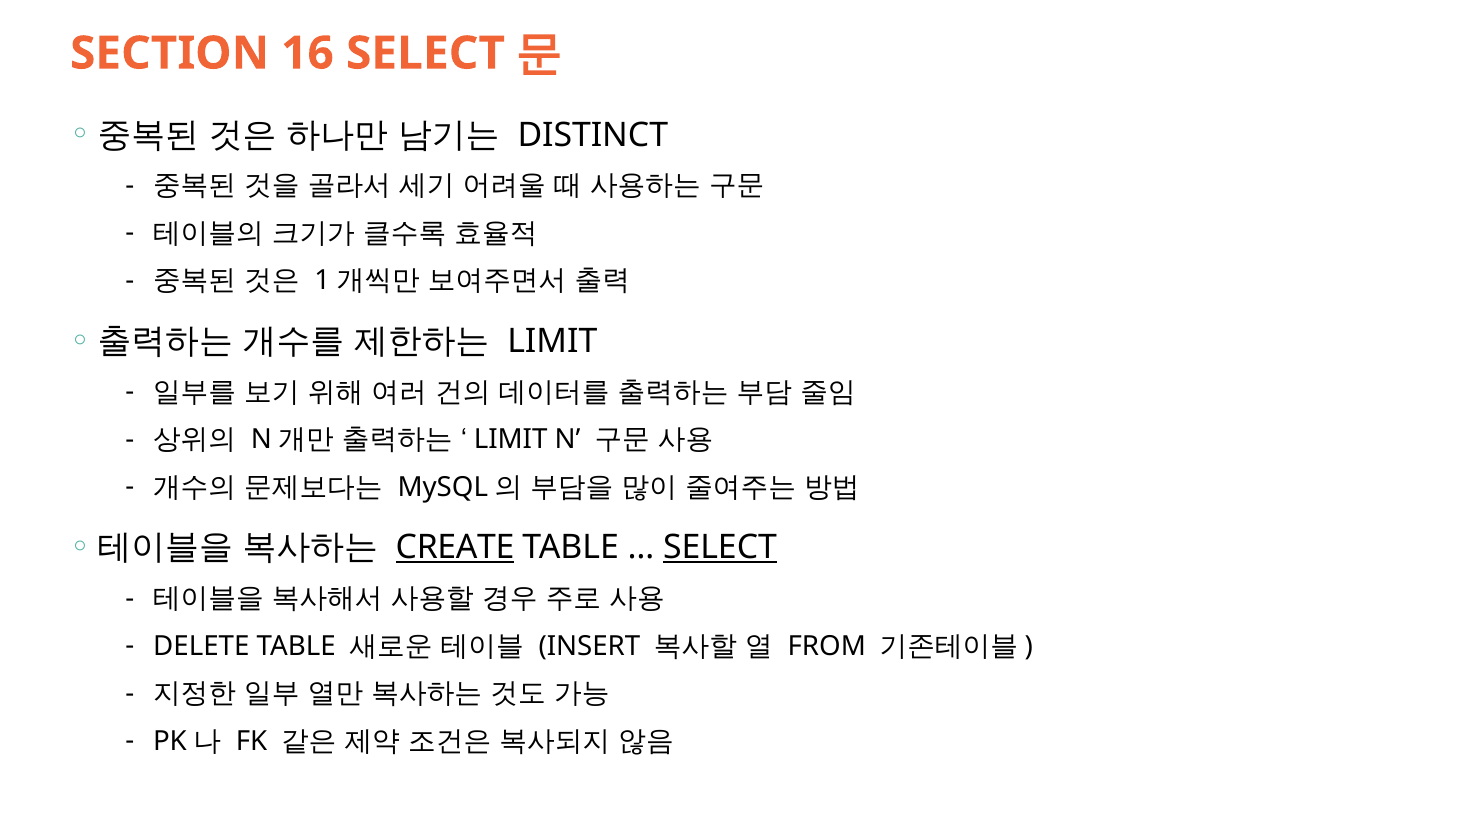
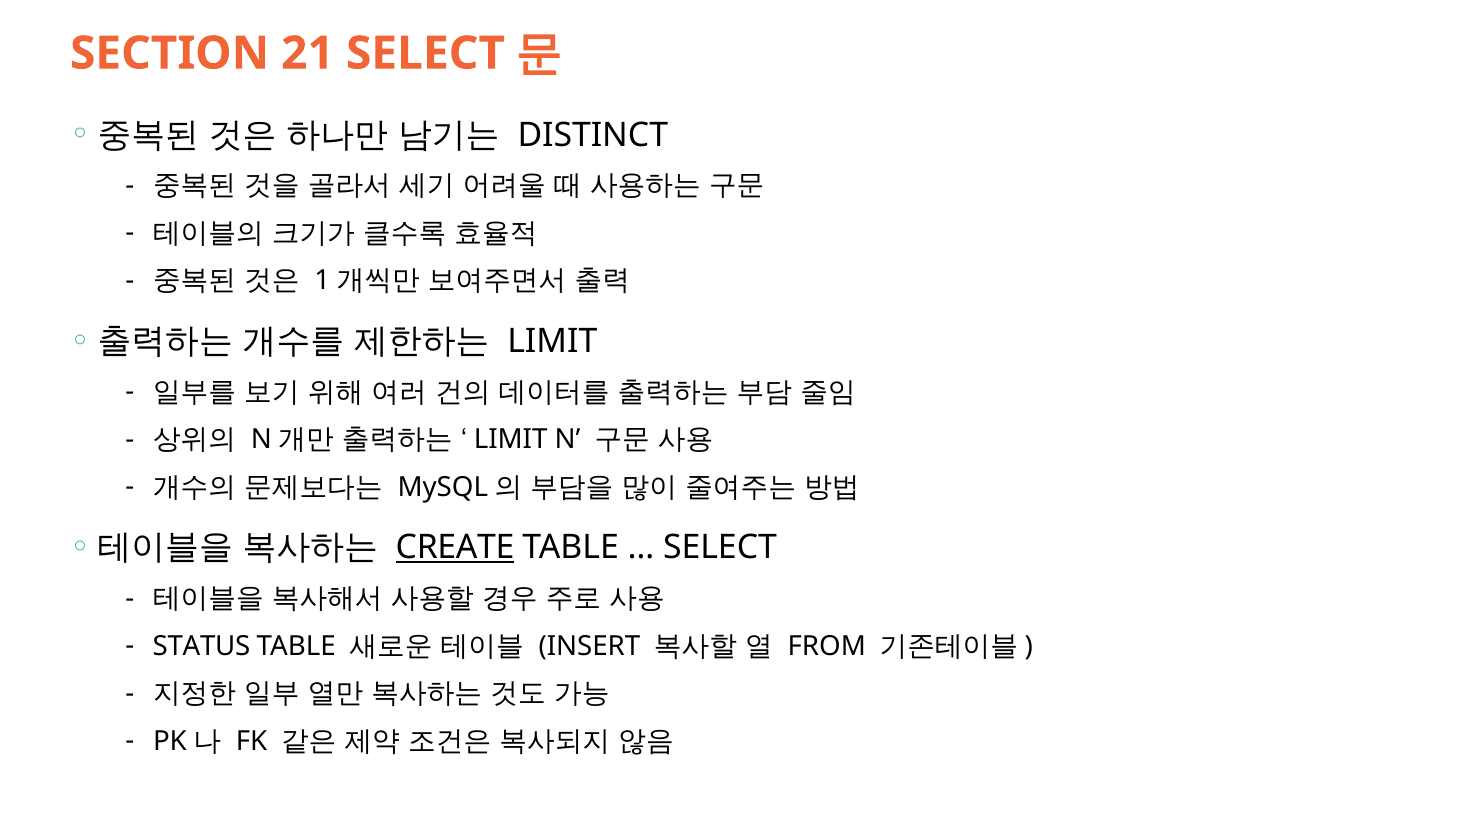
16: 16 -> 21
SELECT at (720, 548) underline: present -> none
DELETE: DELETE -> STATUS
